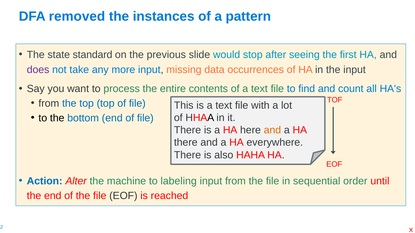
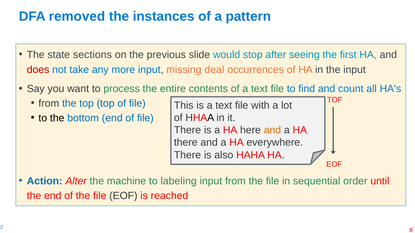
standard: standard -> sections
does colour: purple -> red
data: data -> deal
